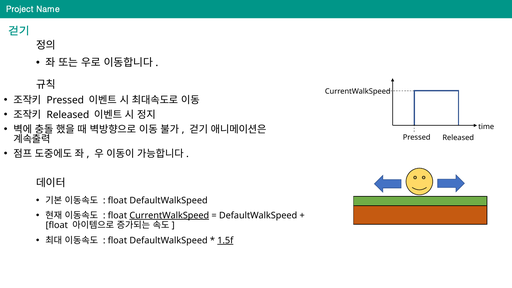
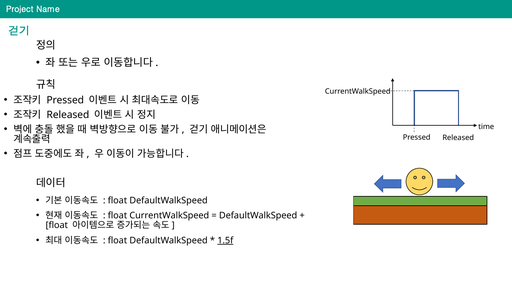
CurrentWalkSpeed at (169, 215) underline: present -> none
